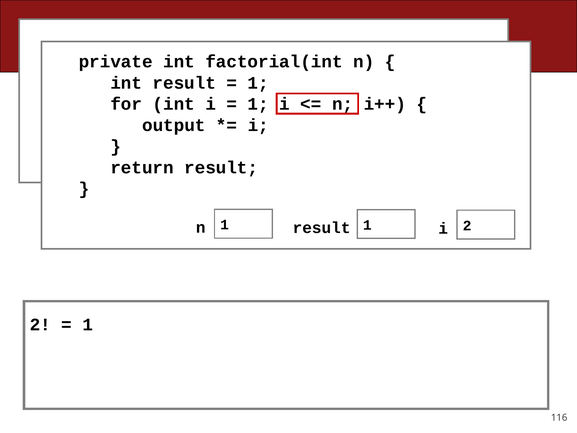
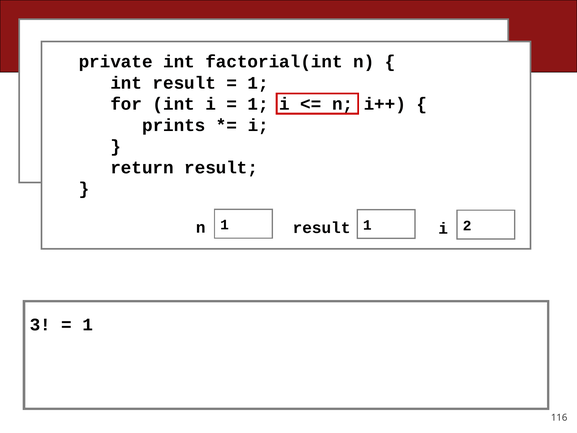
output: output -> prints
2 at (40, 324): 2 -> 3
